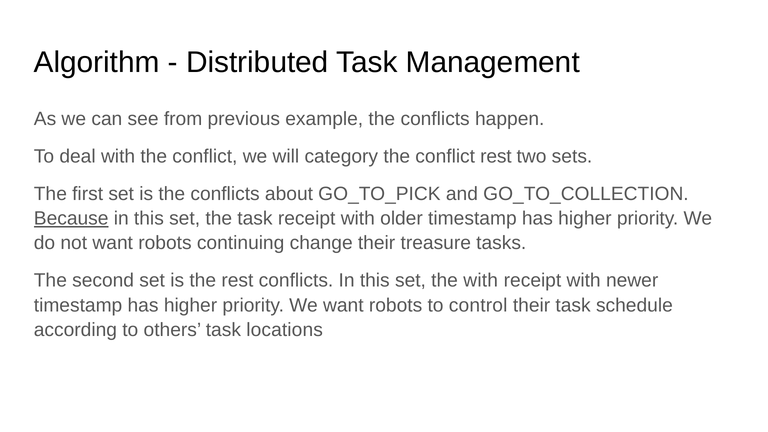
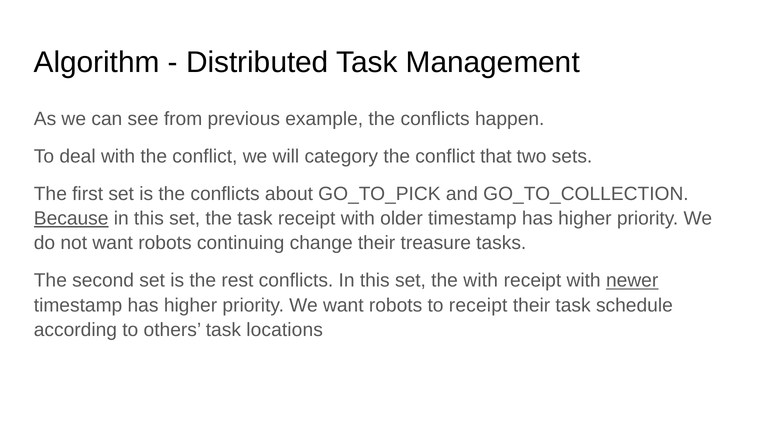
conflict rest: rest -> that
newer underline: none -> present
to control: control -> receipt
